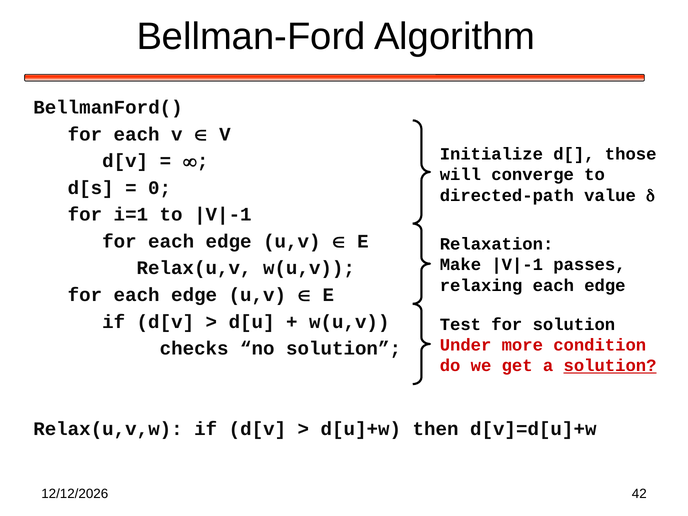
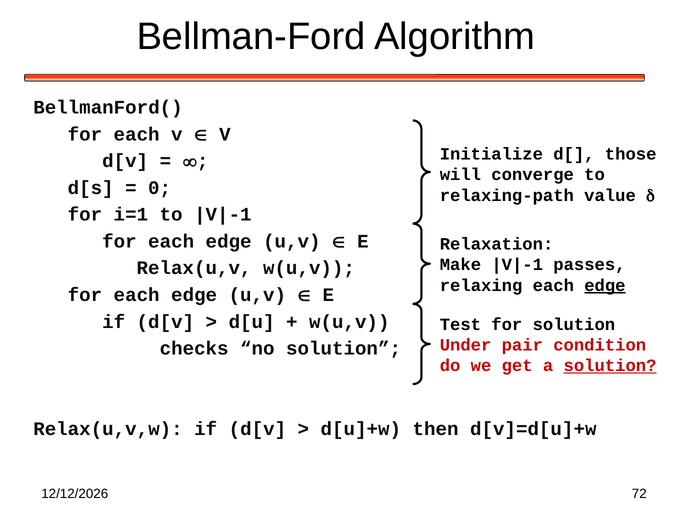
directed-path: directed-path -> relaxing-path
edge at (605, 285) underline: none -> present
more: more -> pair
42: 42 -> 72
